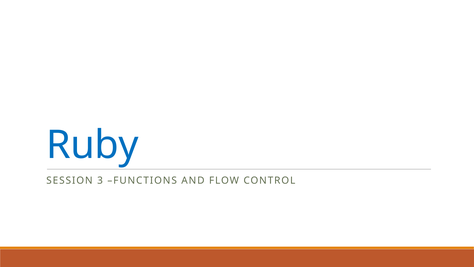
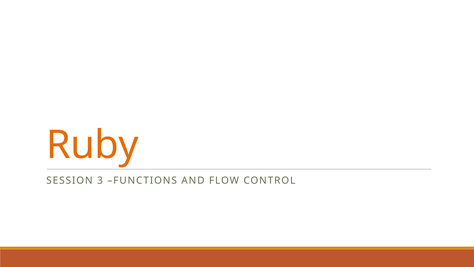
Ruby colour: blue -> orange
